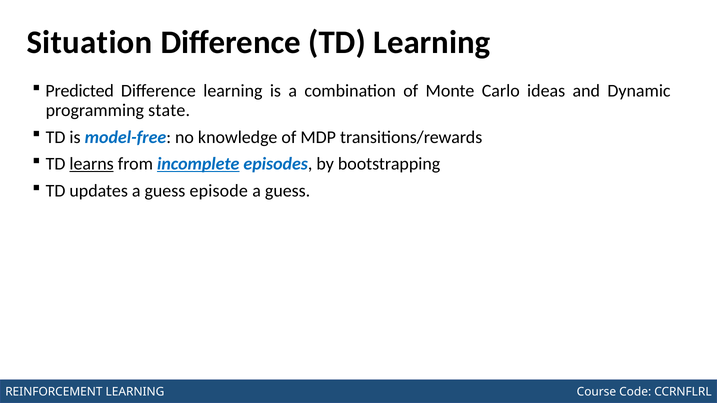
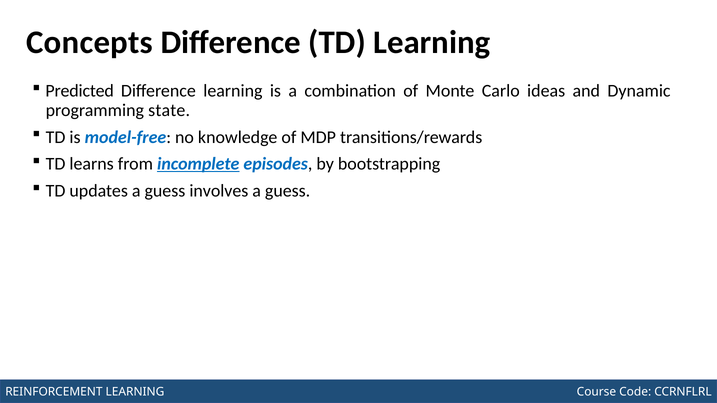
Situation: Situation -> Concepts
learns underline: present -> none
episode: episode -> involves
